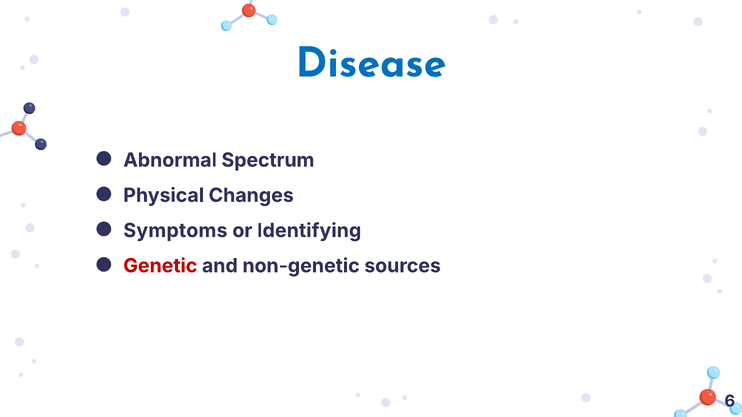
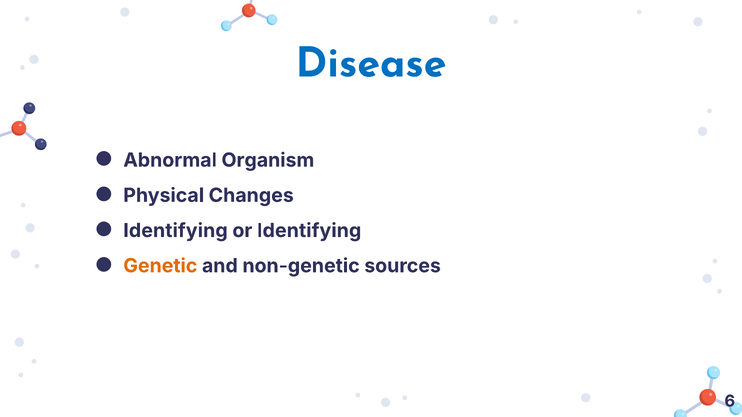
Spectrum: Spectrum -> Organism
Symptoms at (175, 231): Symptoms -> Identifying
Genetic colour: red -> orange
